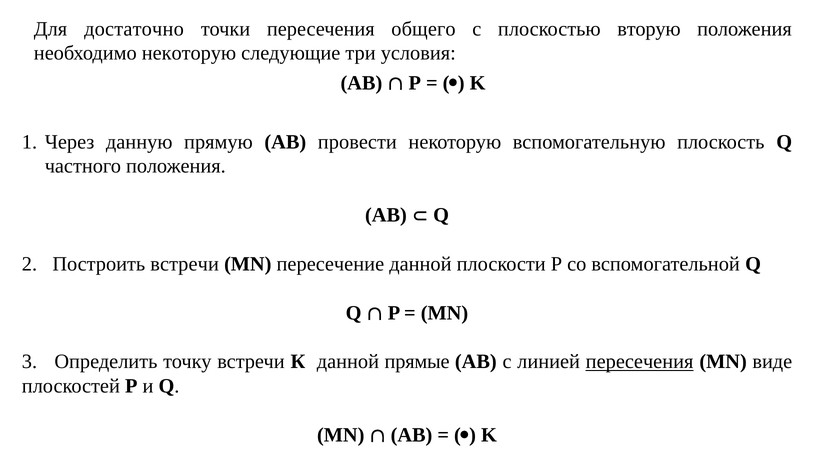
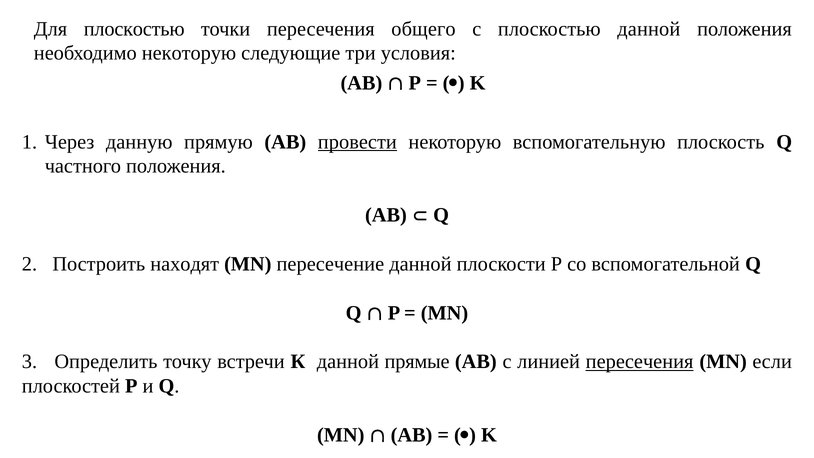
Для достаточно: достаточно -> плоскостью
плоскостью вторую: вторую -> данной
провести underline: none -> present
Построить встречи: встречи -> находят
виде: виде -> если
